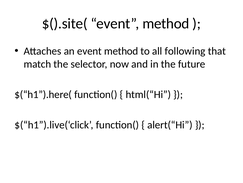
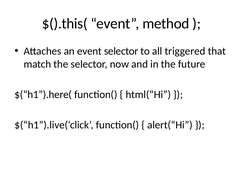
$().site(: $().site( -> $().this(
an event method: method -> selector
following: following -> triggered
